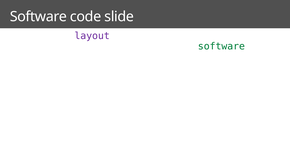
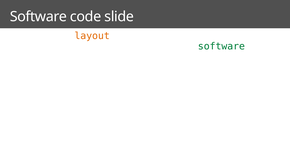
layout colour: purple -> orange
